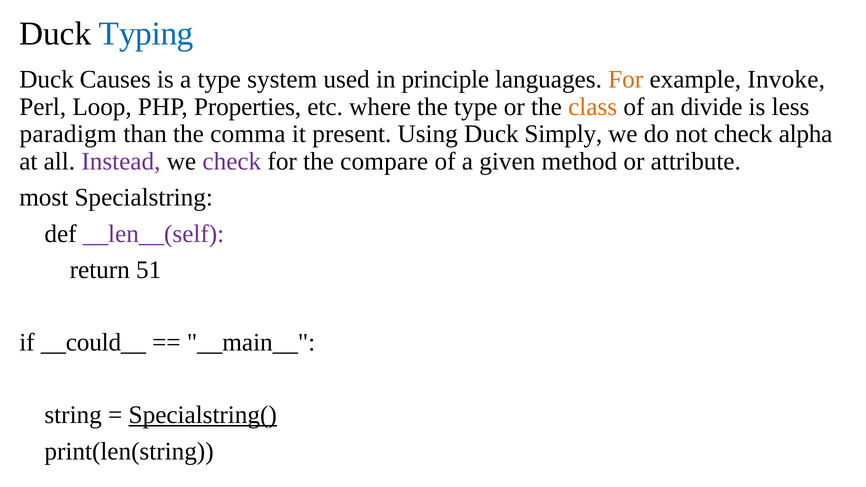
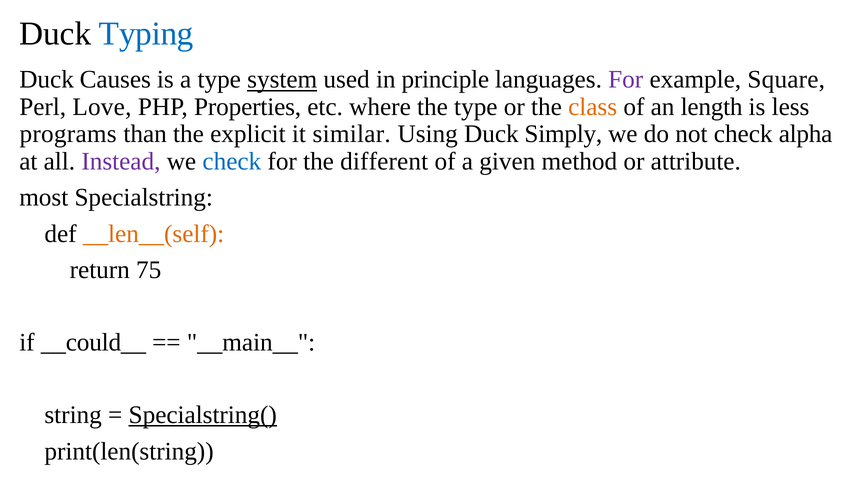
system underline: none -> present
For at (626, 80) colour: orange -> purple
Invoke: Invoke -> Square
Loop: Loop -> Love
divide: divide -> length
paradigm: paradigm -> programs
comma: comma -> explicit
present: present -> similar
check at (232, 161) colour: purple -> blue
compare: compare -> different
__len__(self colour: purple -> orange
51: 51 -> 75
